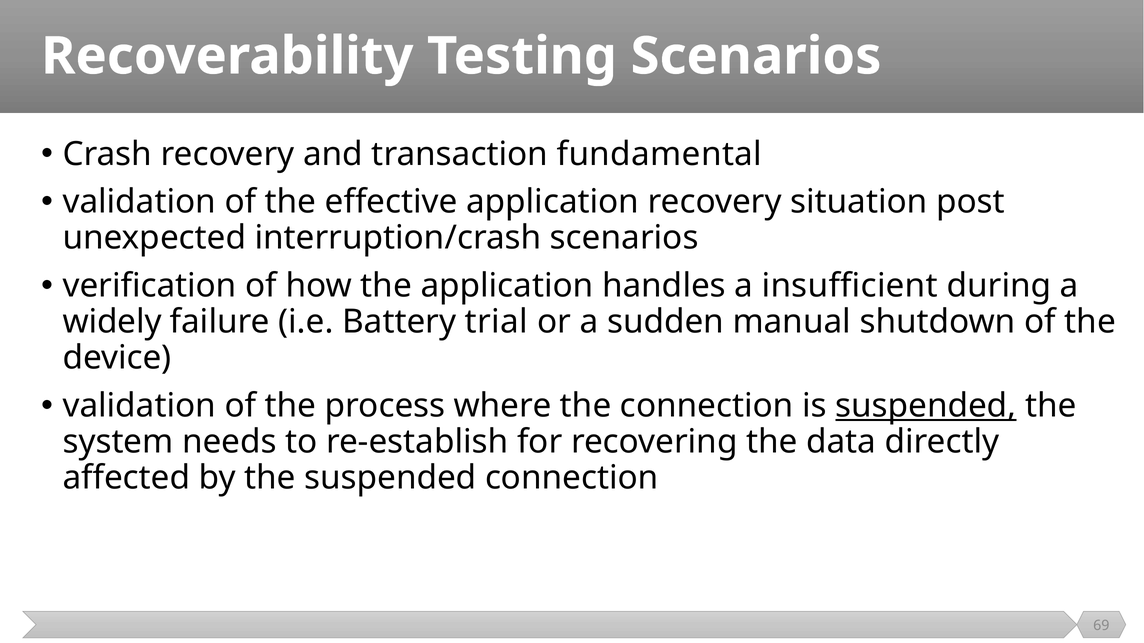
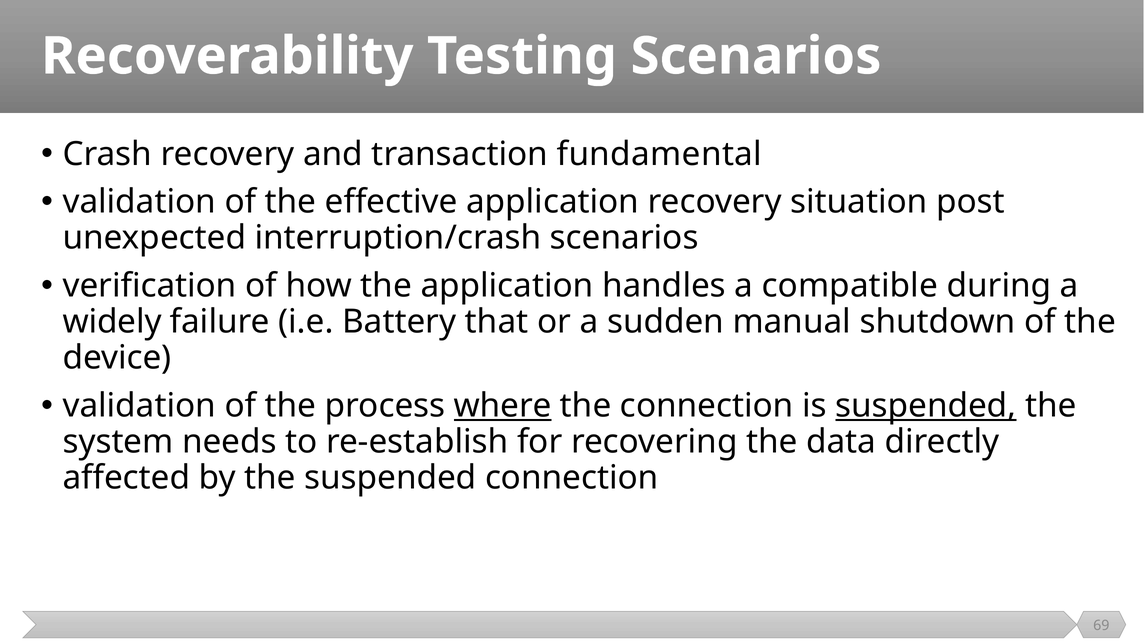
insufficient: insufficient -> compatible
trial: trial -> that
where underline: none -> present
